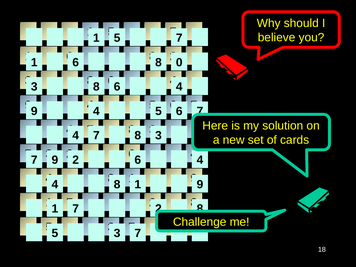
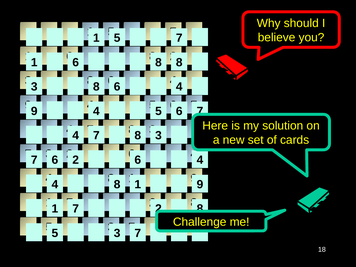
8 0: 0 -> 8
7 9: 9 -> 6
